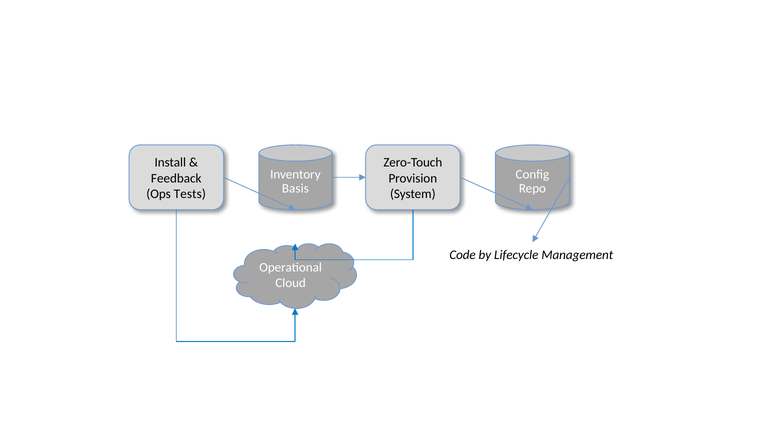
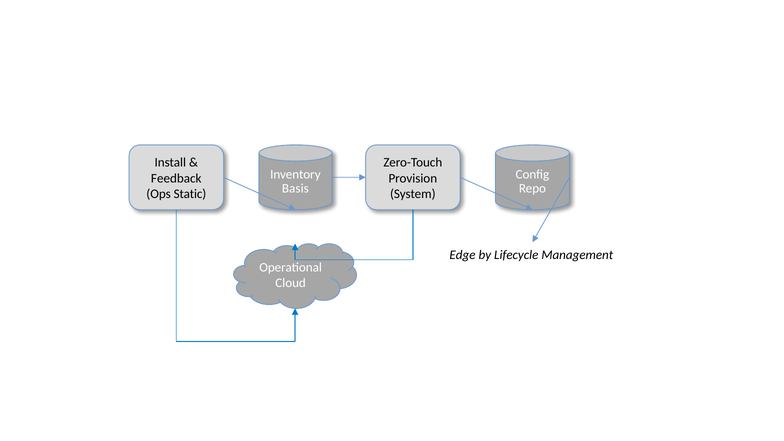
Tests: Tests -> Static
Code: Code -> Edge
